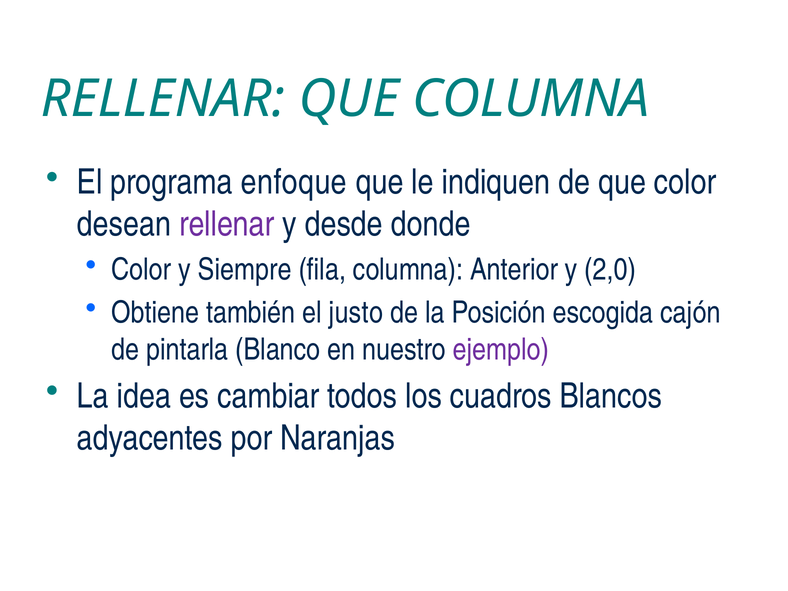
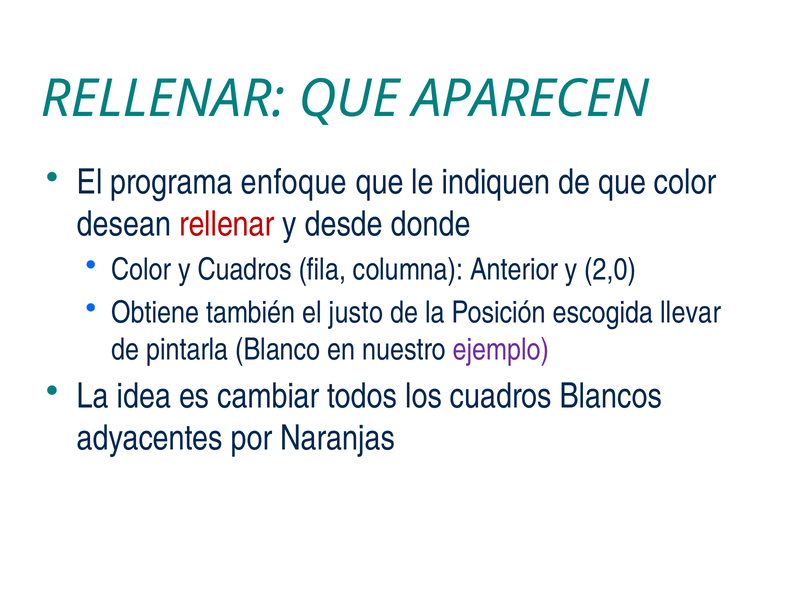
QUE COLUMNA: COLUMNA -> APARECEN
rellenar at (227, 224) colour: purple -> red
y Siempre: Siempre -> Cuadros
cajón: cajón -> llevar
